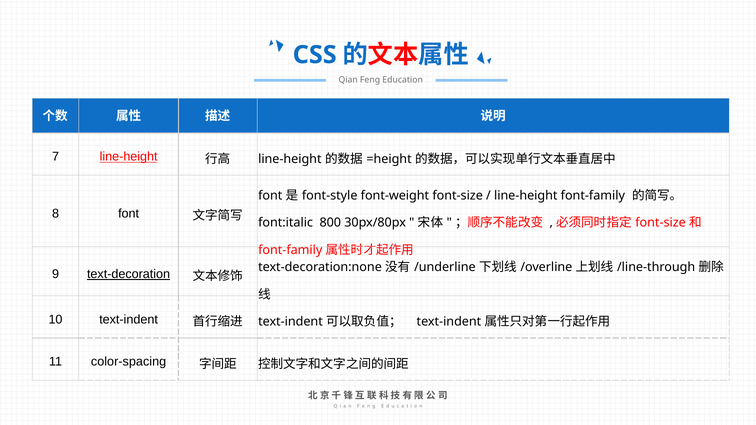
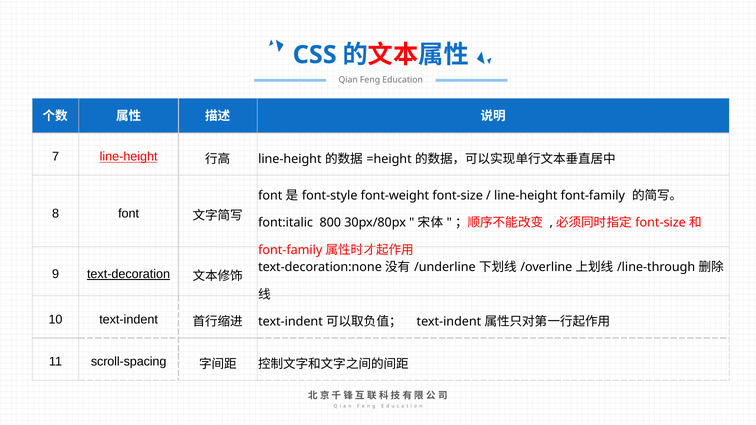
color-spacing: color-spacing -> scroll-spacing
